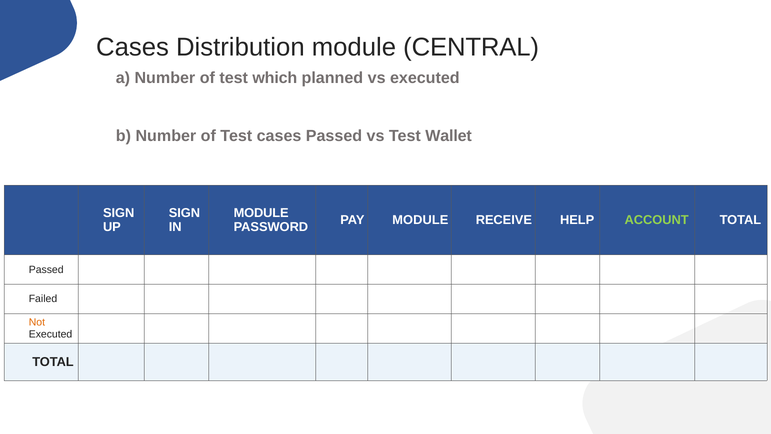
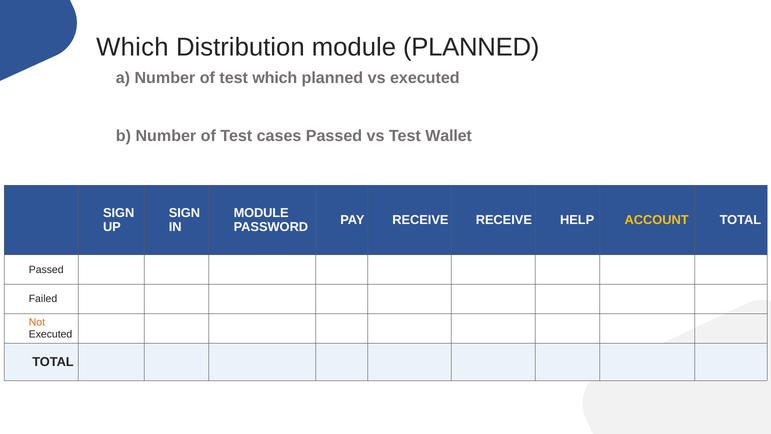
Cases at (133, 47): Cases -> Which
module CENTRAL: CENTRAL -> PLANNED
PAY MODULE: MODULE -> RECEIVE
ACCOUNT colour: light green -> yellow
